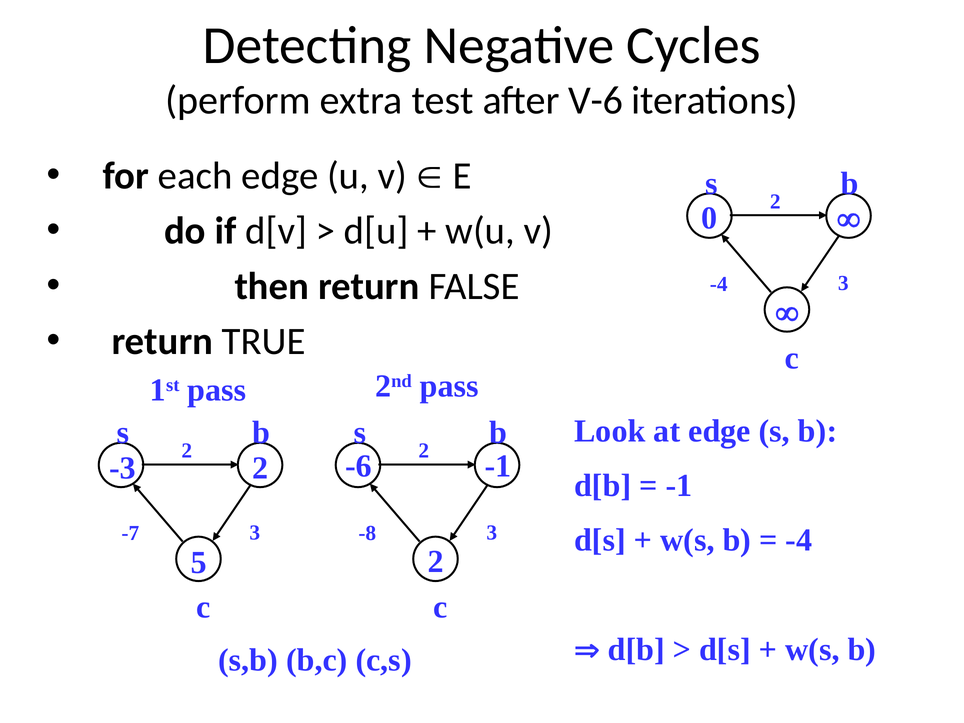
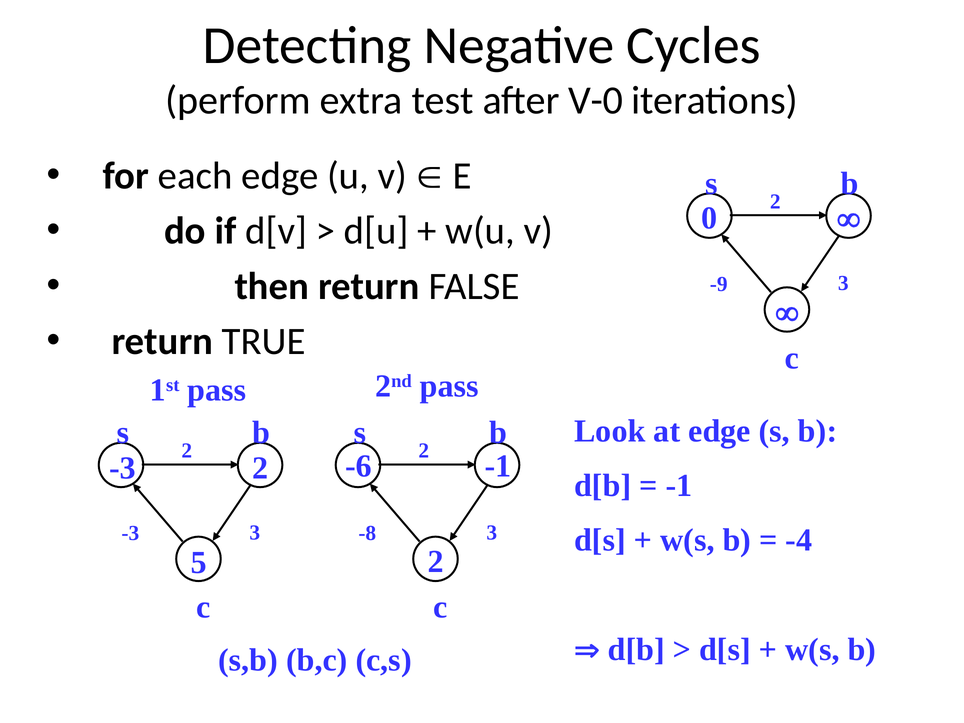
V-6: V-6 -> V-0
-4 at (719, 284): -4 -> -9
-7 at (130, 533): -7 -> -3
